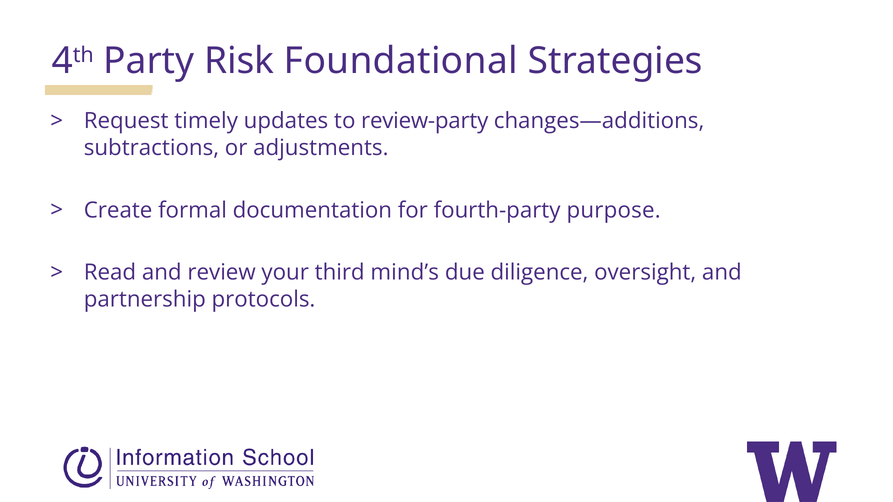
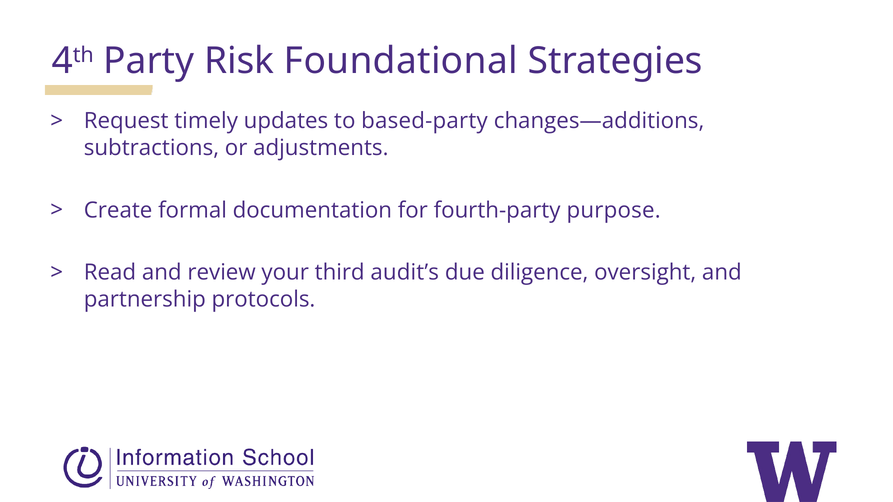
review-party: review-party -> based-party
mind’s: mind’s -> audit’s
